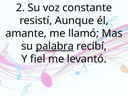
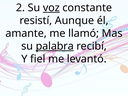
voz underline: none -> present
